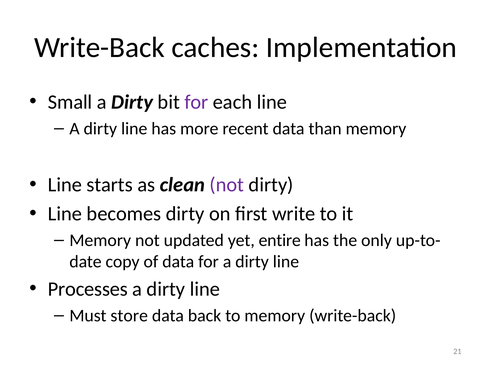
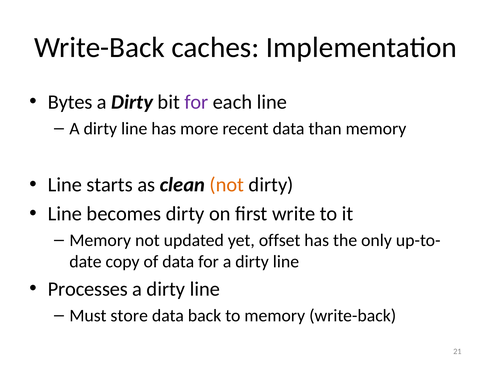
Small: Small -> Bytes
not at (227, 185) colour: purple -> orange
entire: entire -> offset
